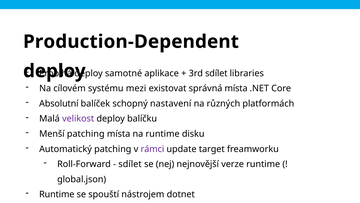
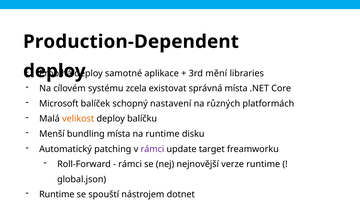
3rd sdílet: sdílet -> mění
mezi: mezi -> zcela
Absolutní: Absolutní -> Microsoft
velikost colour: purple -> orange
Menší patching: patching -> bundling
sdílet at (130, 164): sdílet -> rámci
